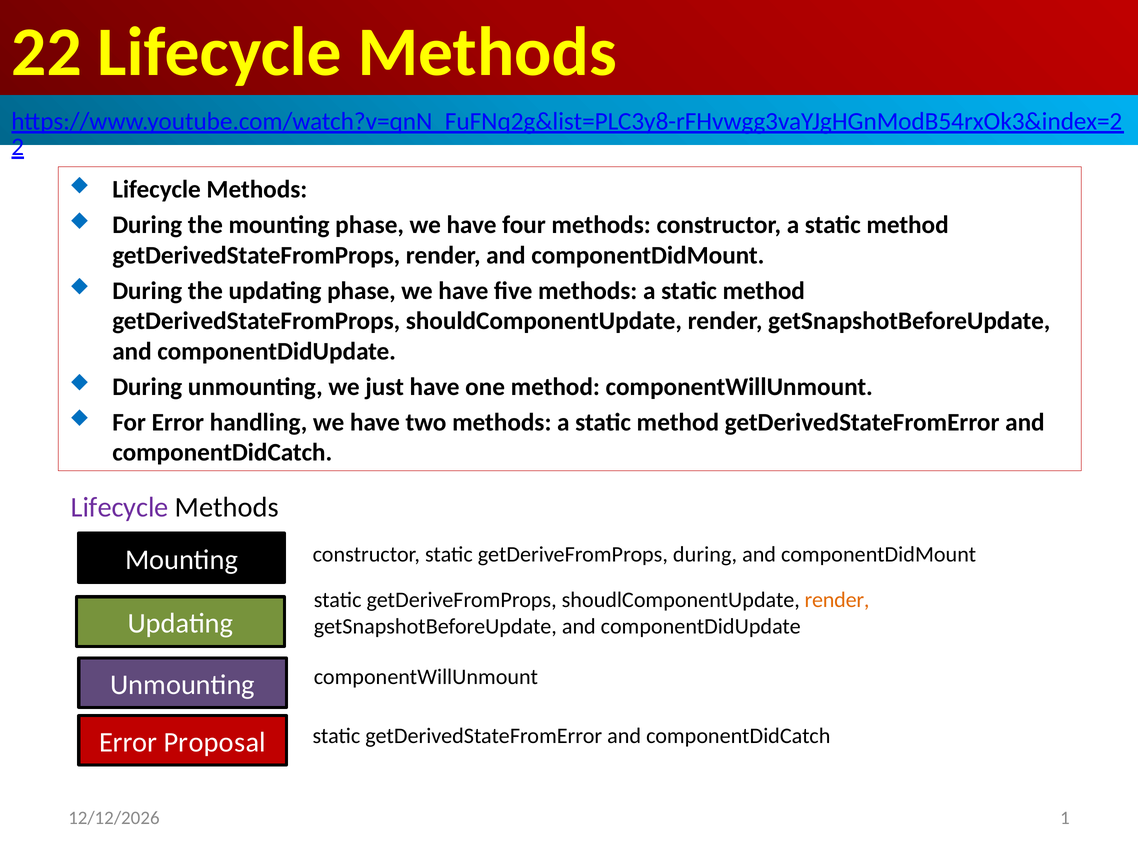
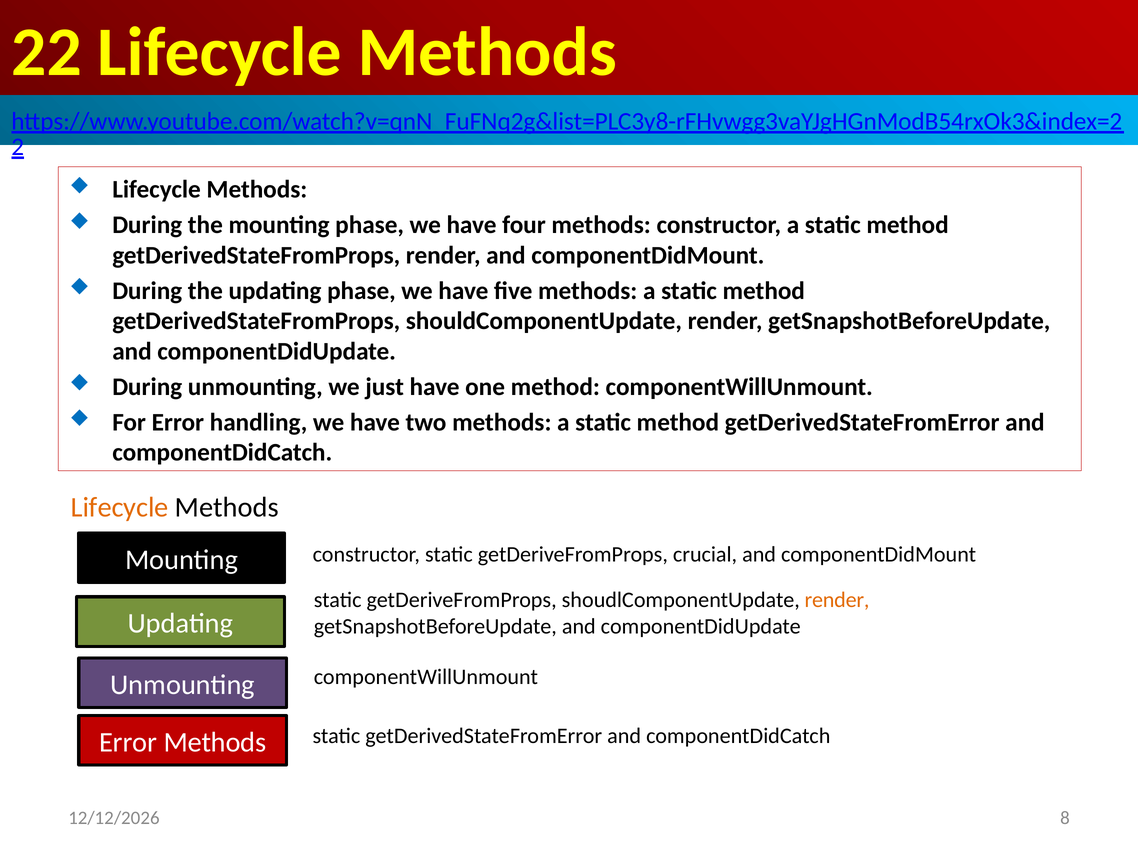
Lifecycle at (120, 507) colour: purple -> orange
getDeriveFromProps during: during -> crucial
Error Proposal: Proposal -> Methods
1: 1 -> 8
